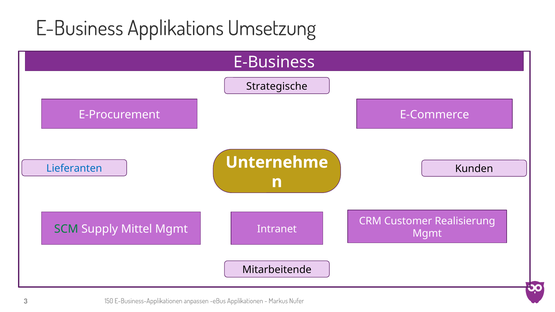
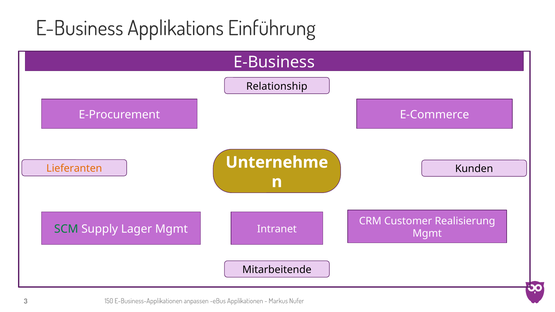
Umsetzung: Umsetzung -> Einführung
Strategische: Strategische -> Relationship
Lieferanten colour: blue -> orange
Mittel: Mittel -> Lager
